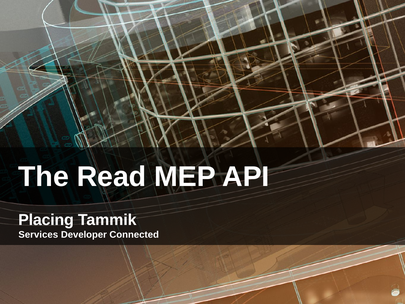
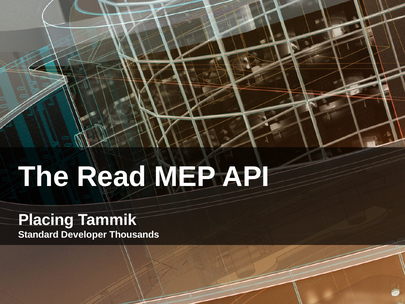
Services: Services -> Standard
Connected: Connected -> Thousands
